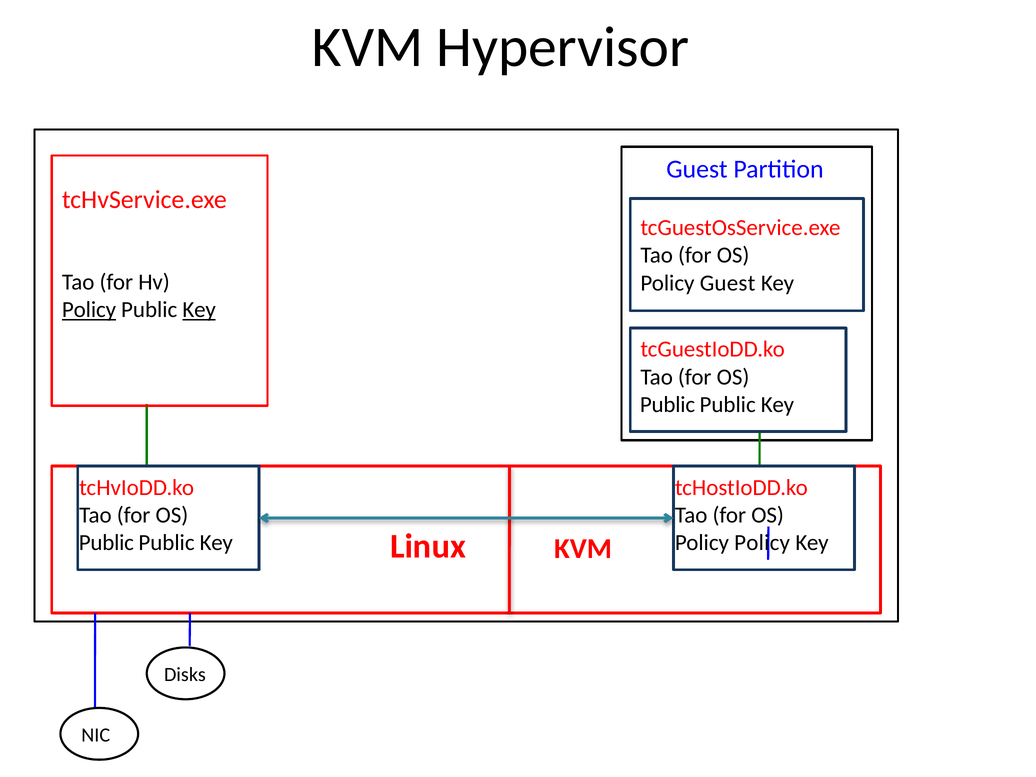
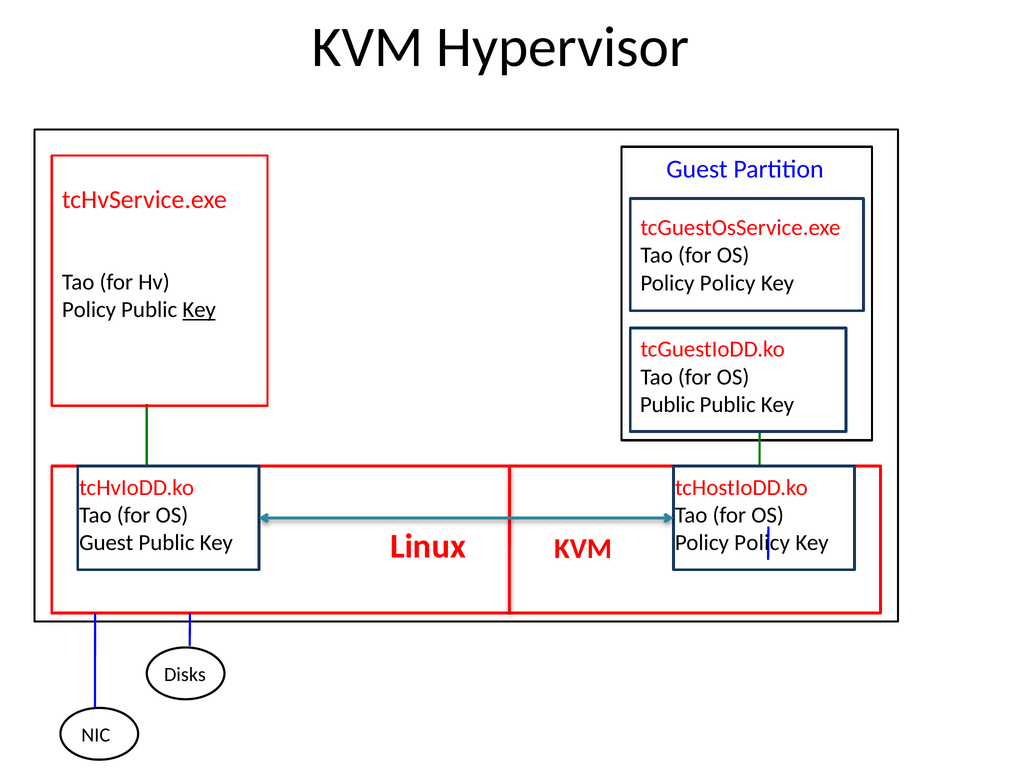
Guest at (728, 283): Guest -> Policy
Policy at (89, 310) underline: present -> none
Public at (106, 543): Public -> Guest
